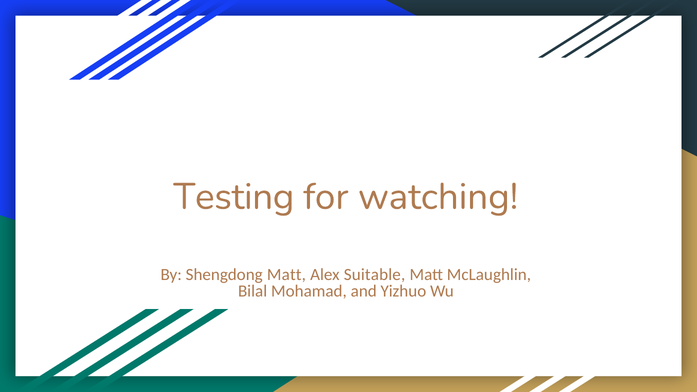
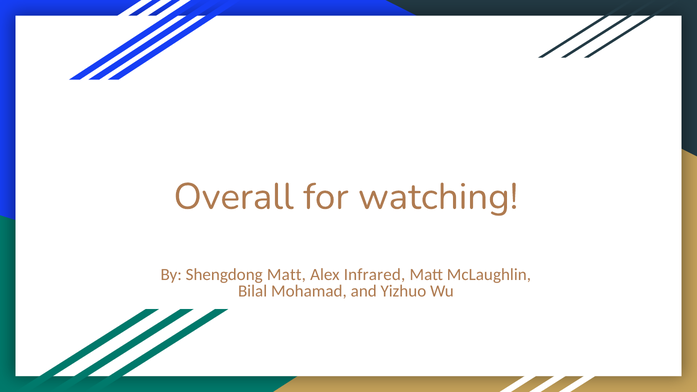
Testing: Testing -> Overall
Suitable: Suitable -> Infrared
